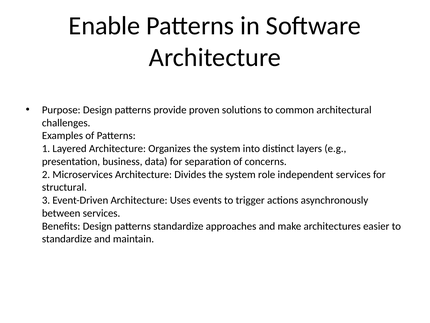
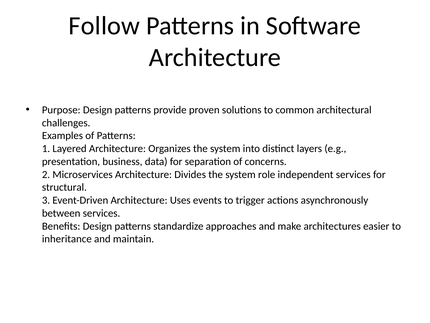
Enable: Enable -> Follow
standardize at (67, 239): standardize -> inheritance
